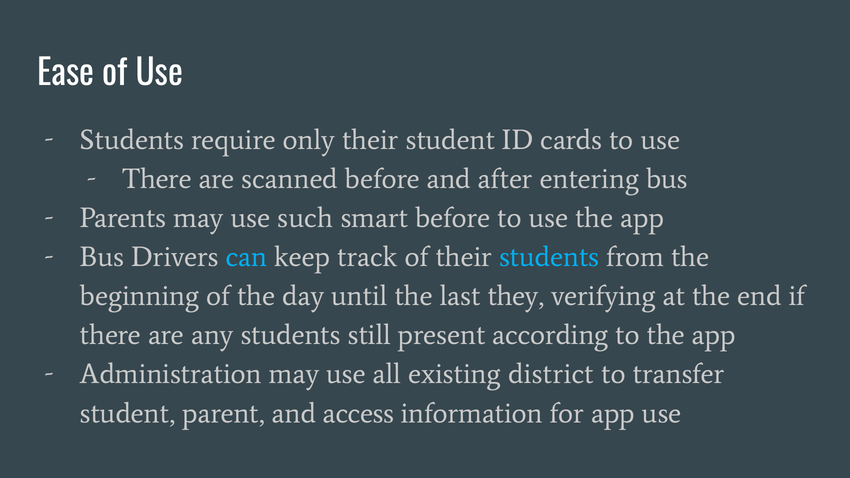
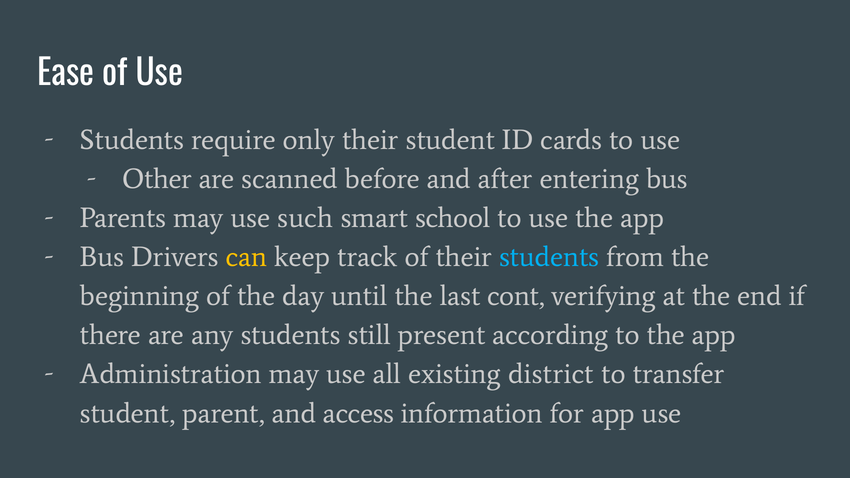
There at (157, 179): There -> Other
smart before: before -> school
can colour: light blue -> yellow
they: they -> cont
